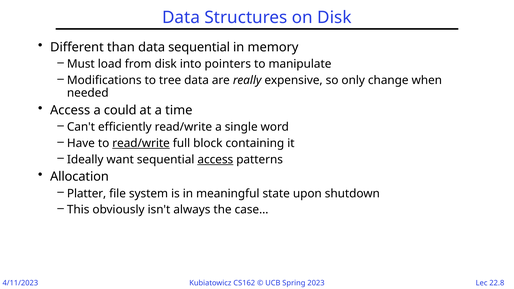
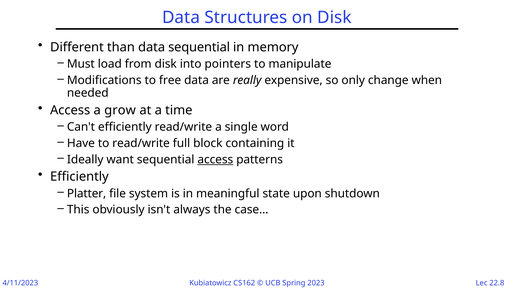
tree: tree -> free
could: could -> grow
read/write at (141, 143) underline: present -> none
Allocation at (79, 177): Allocation -> Efficiently
